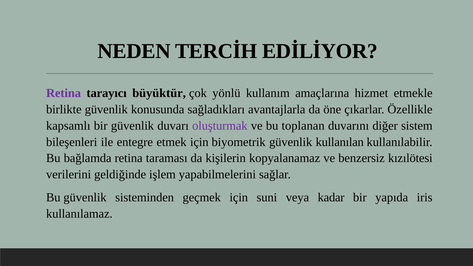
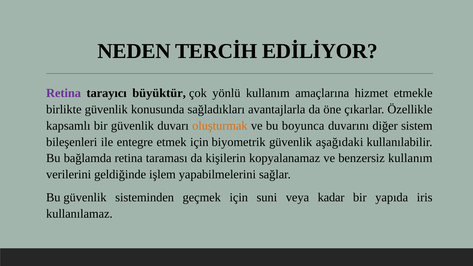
oluşturmak colour: purple -> orange
toplanan: toplanan -> boyunca
kullanılan: kullanılan -> aşağıdaki
benzersiz kızılötesi: kızılötesi -> kullanım
